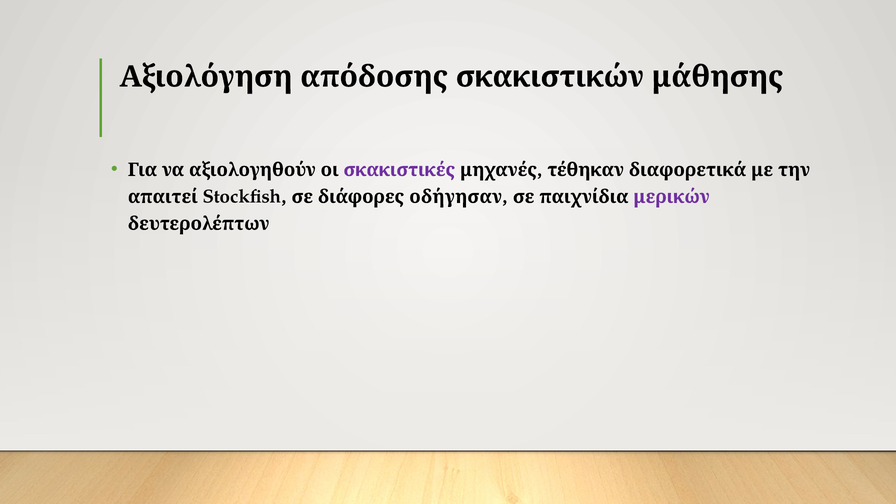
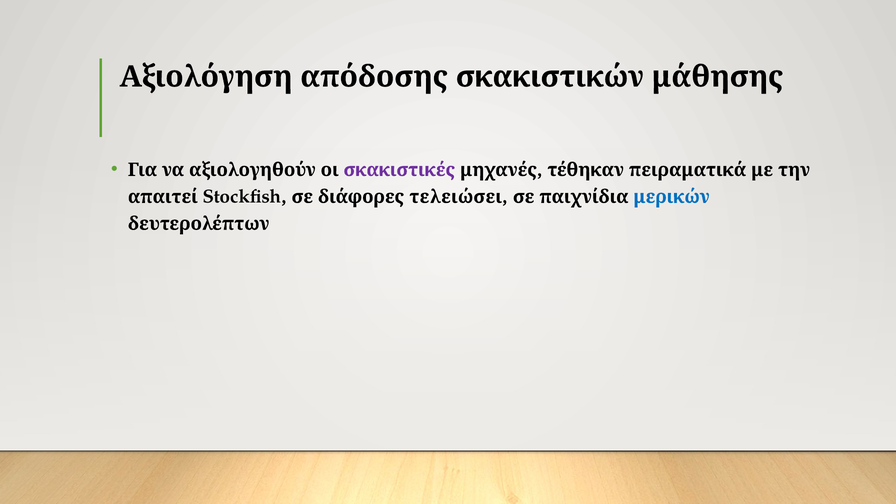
διαφορετικά: διαφορετικά -> πειραματικά
οδήγησαν: οδήγησαν -> τελειώσει
μερικών colour: purple -> blue
